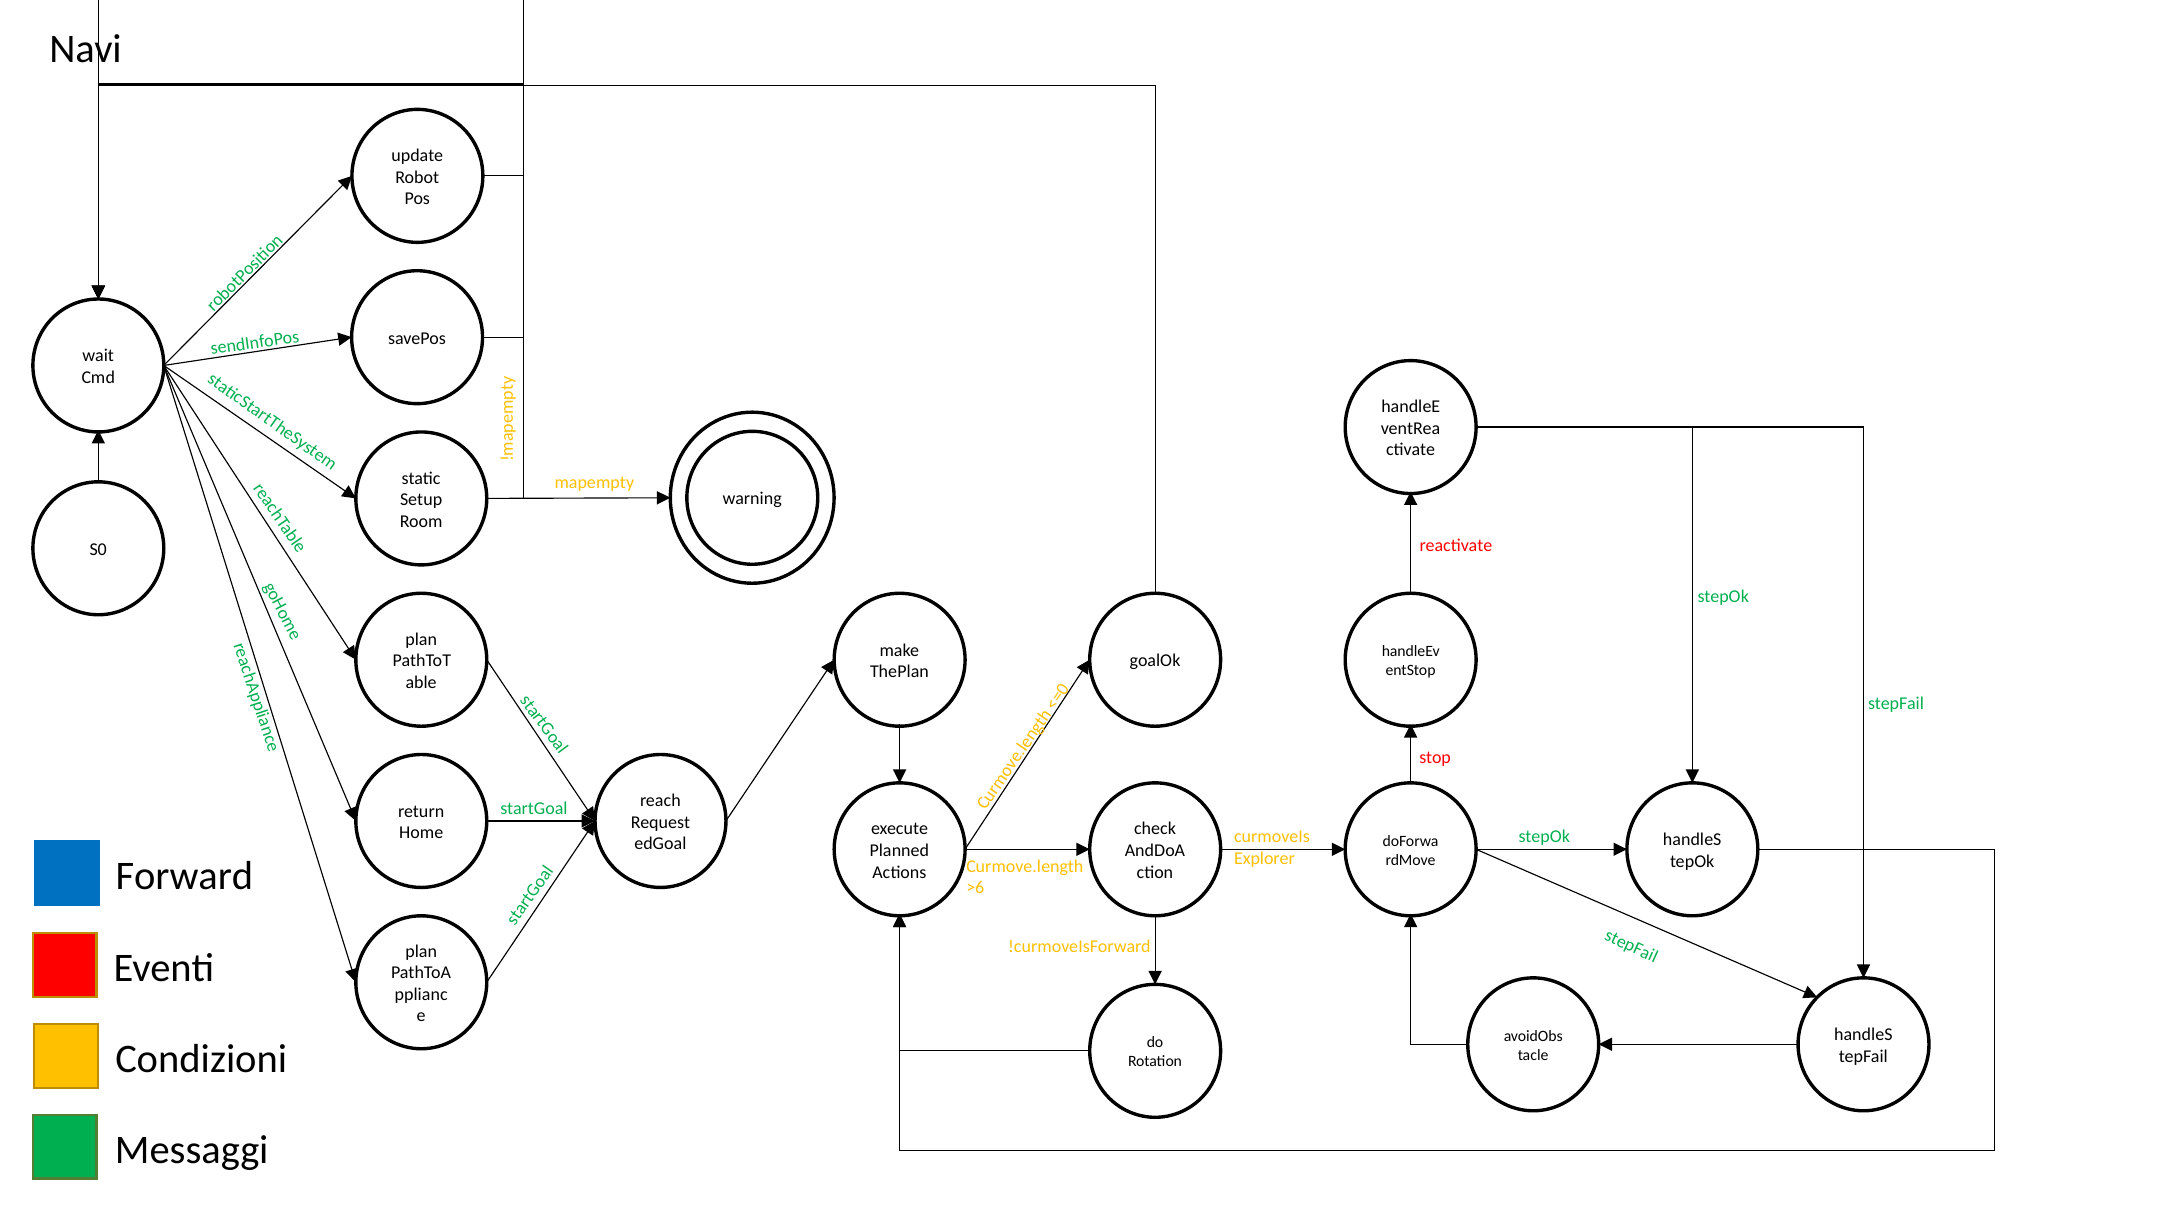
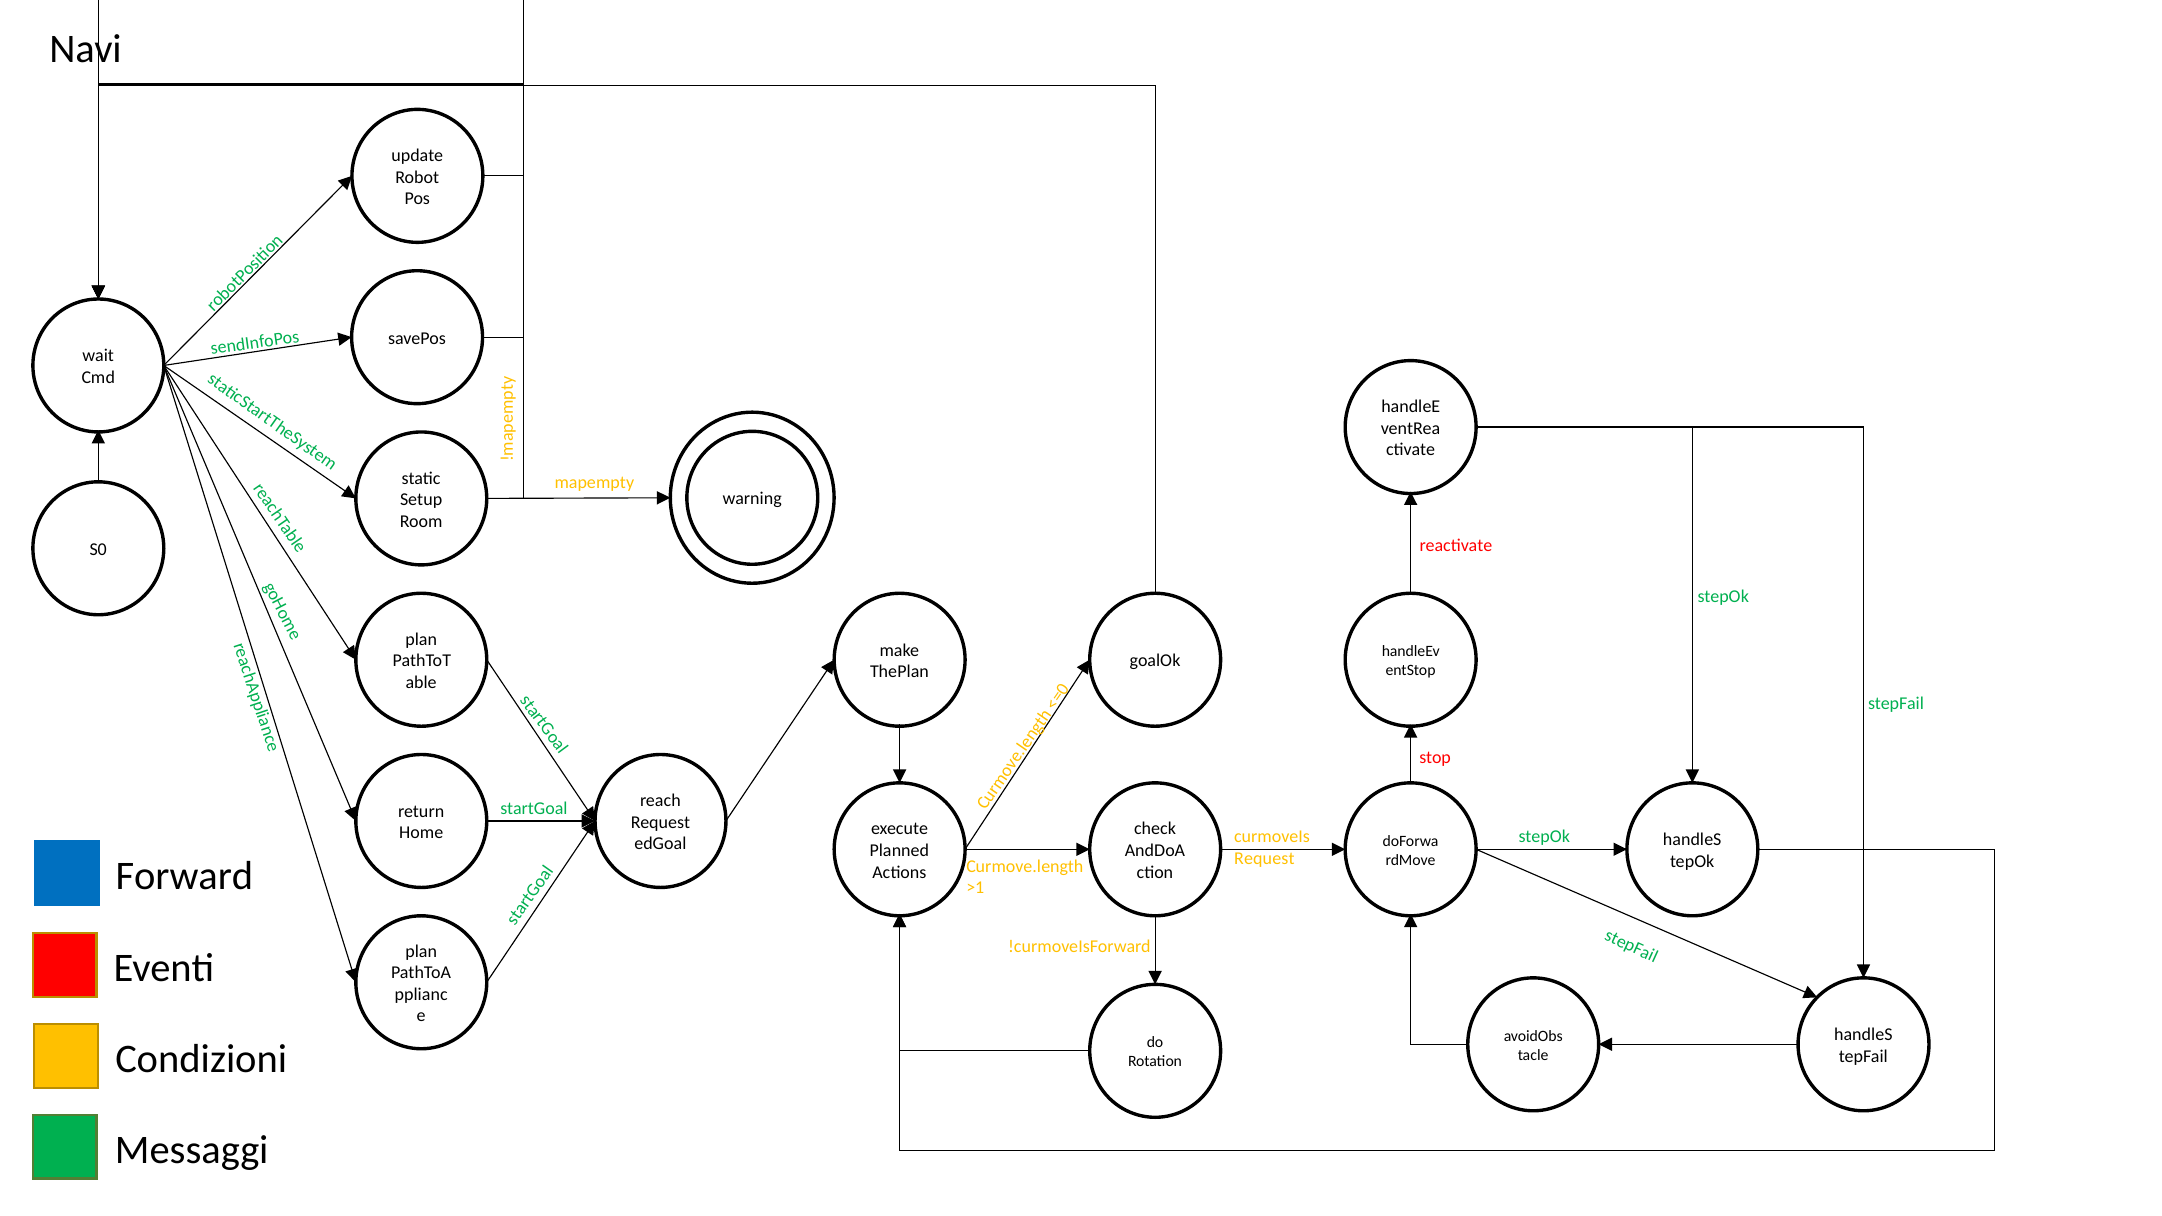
Explorer at (1264, 859): Explorer -> Request
>6: >6 -> >1
